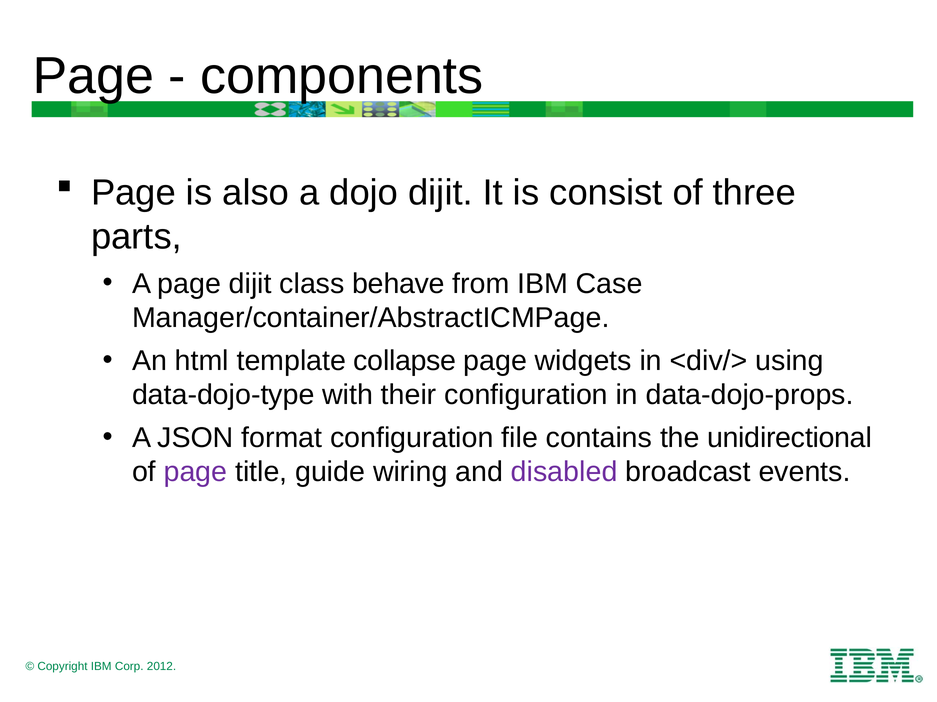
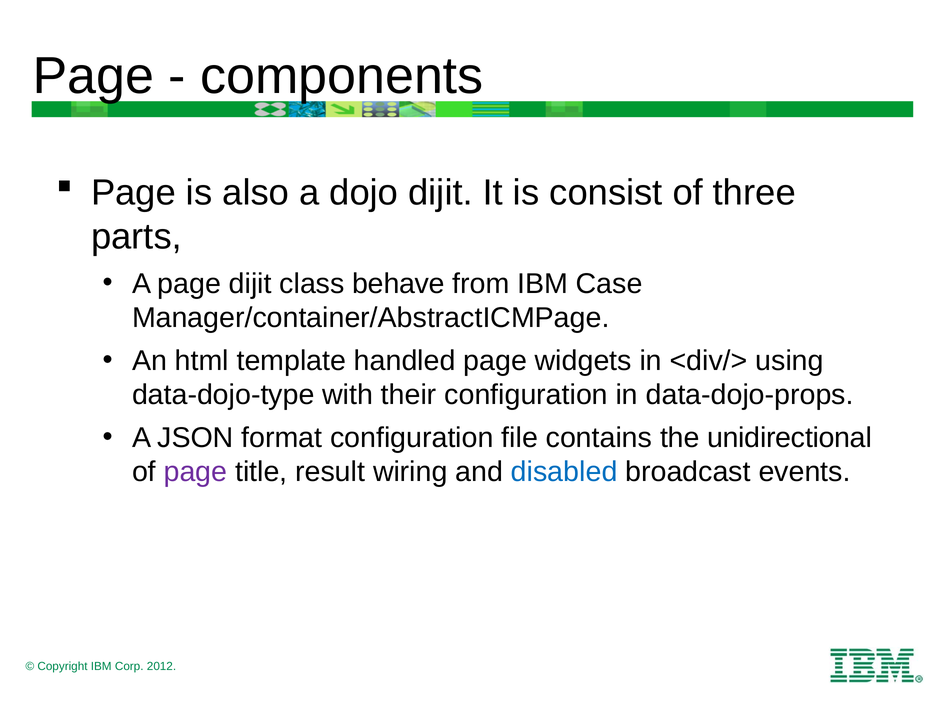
collapse: collapse -> handled
guide: guide -> result
disabled colour: purple -> blue
